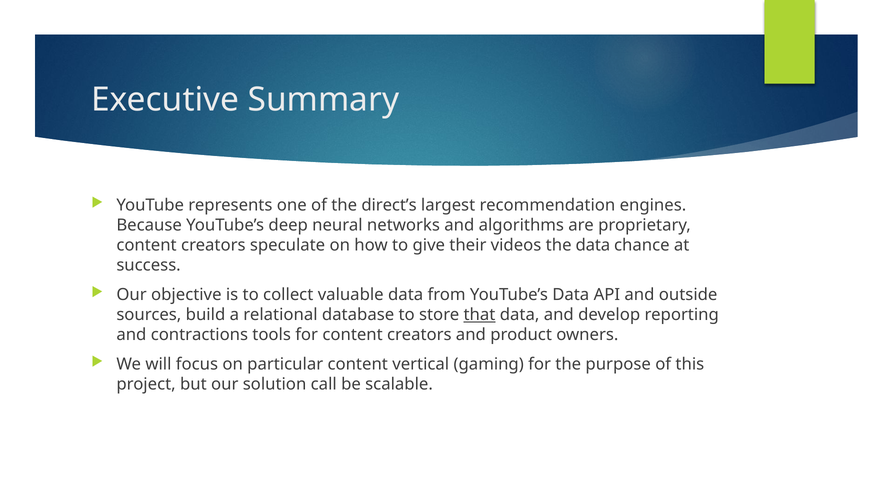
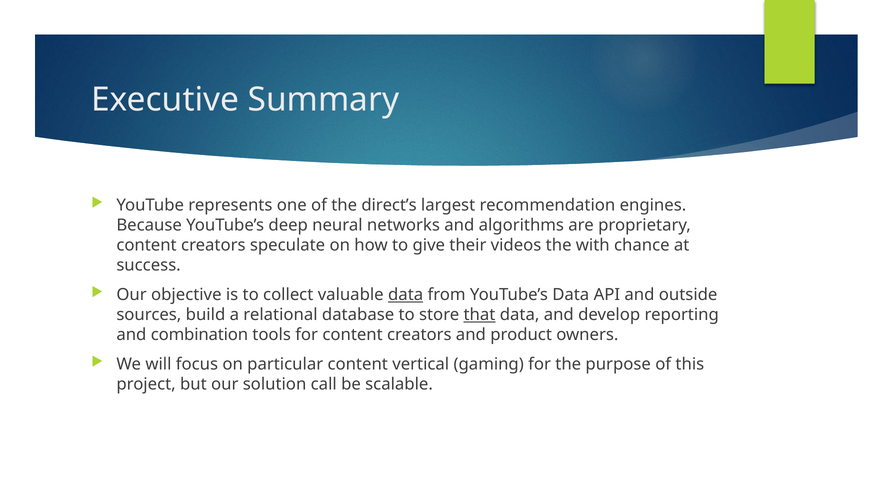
the data: data -> with
data at (406, 295) underline: none -> present
contractions: contractions -> combination
